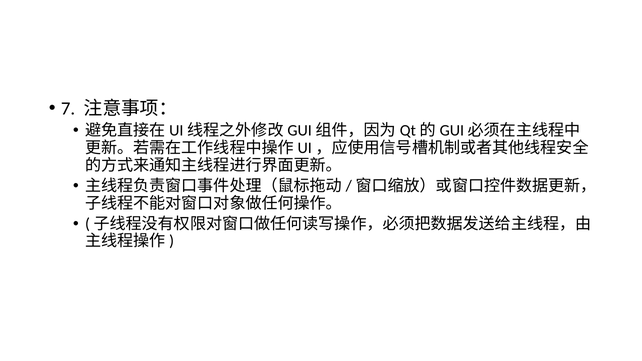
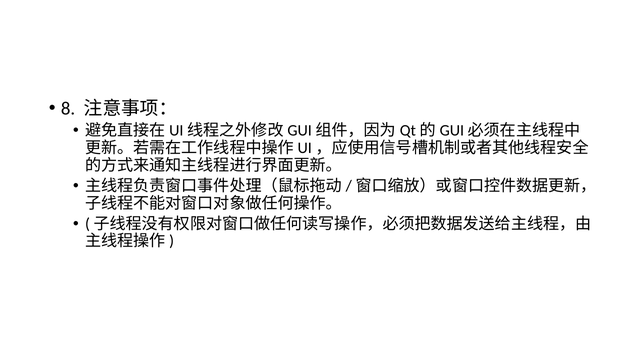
7: 7 -> 8
